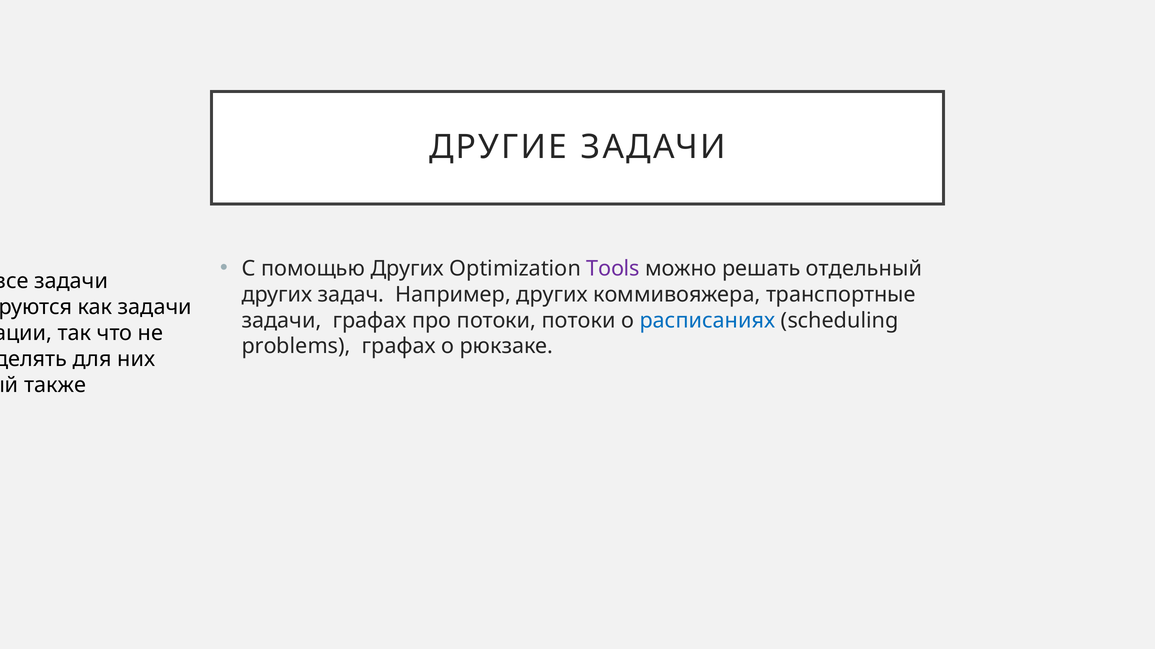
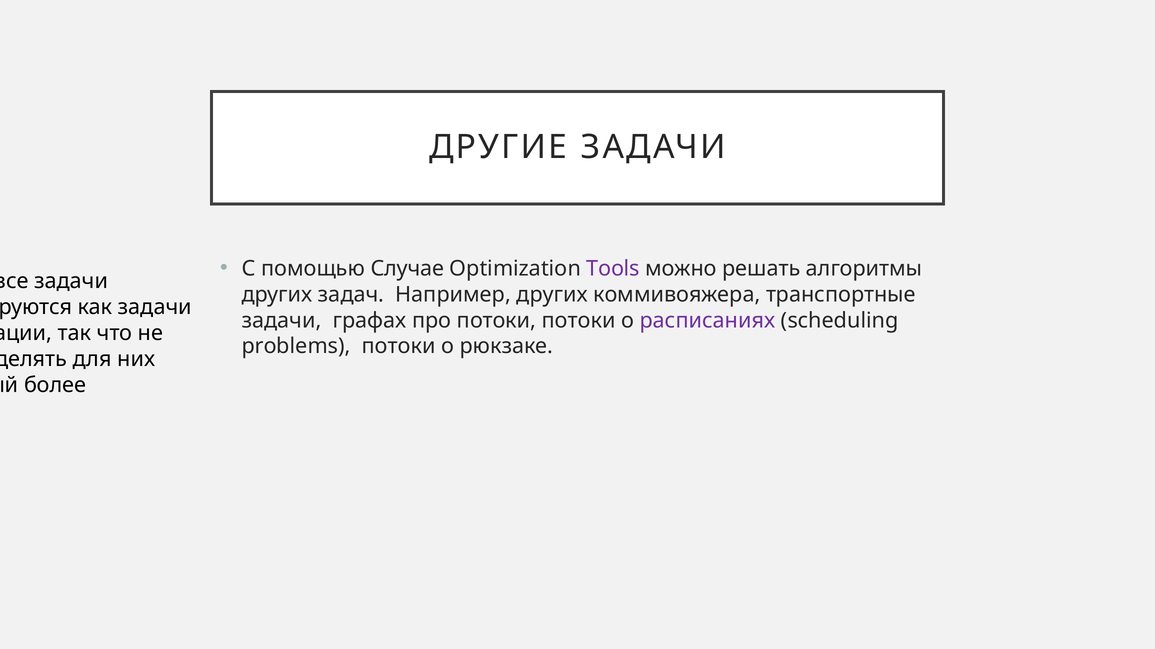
помощью Других: Других -> Случае
решать отдельный: отдельный -> алгоритмы
расписаниях colour: blue -> purple
problems графах: графах -> потоки
также: также -> более
